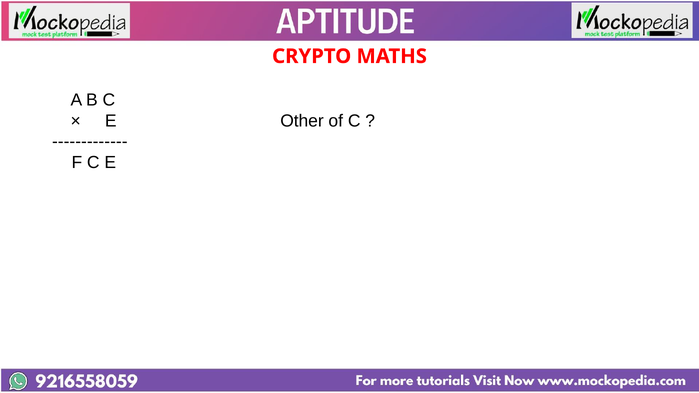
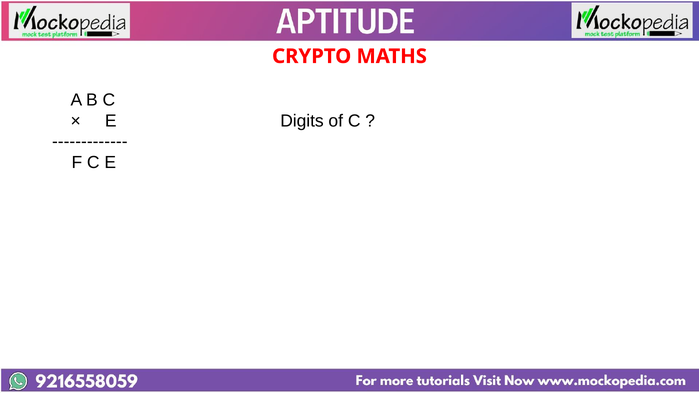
Other: Other -> Digits
